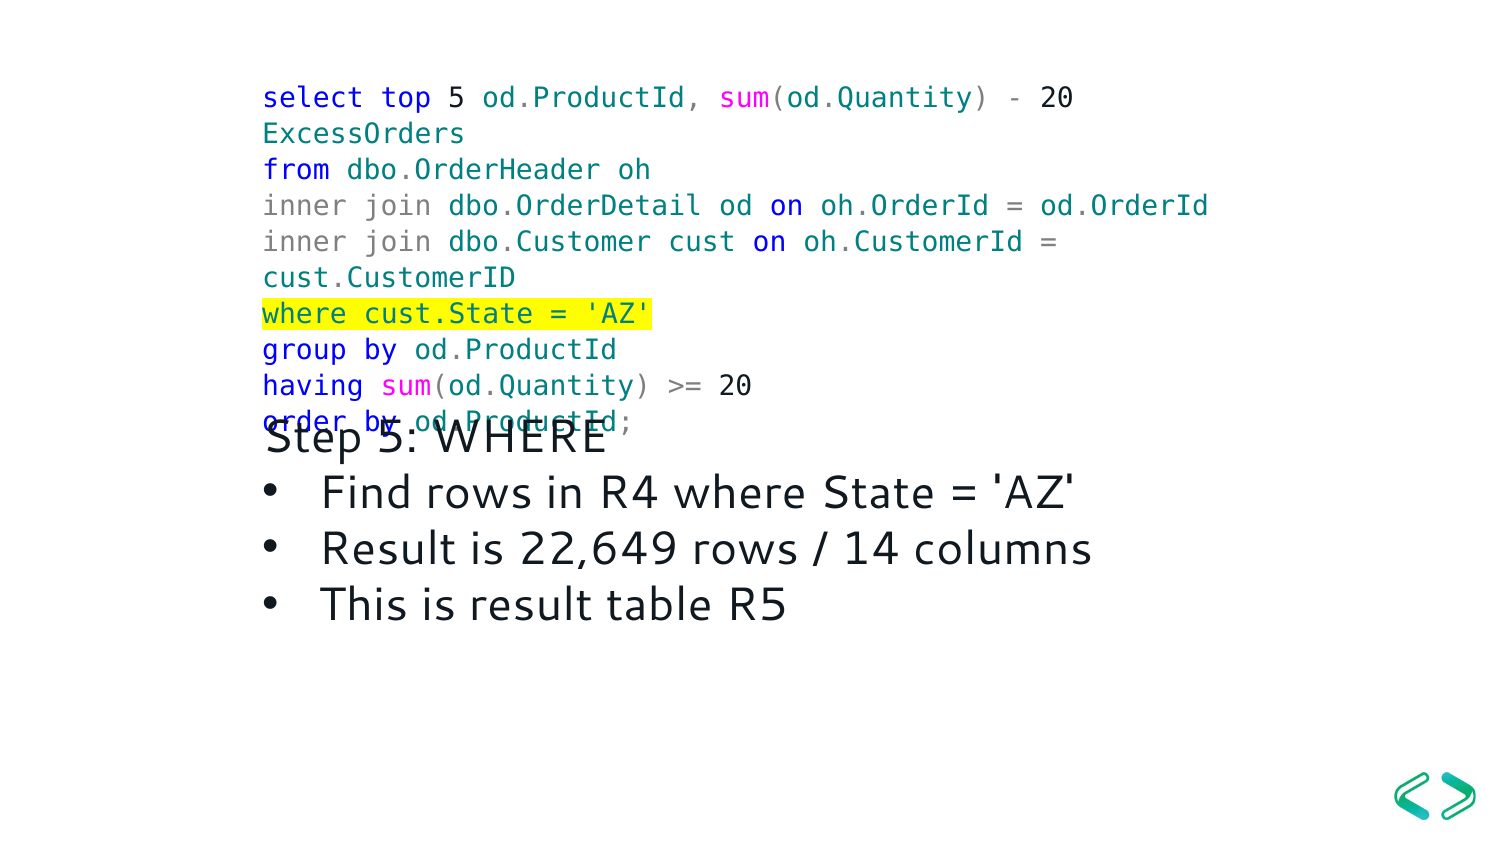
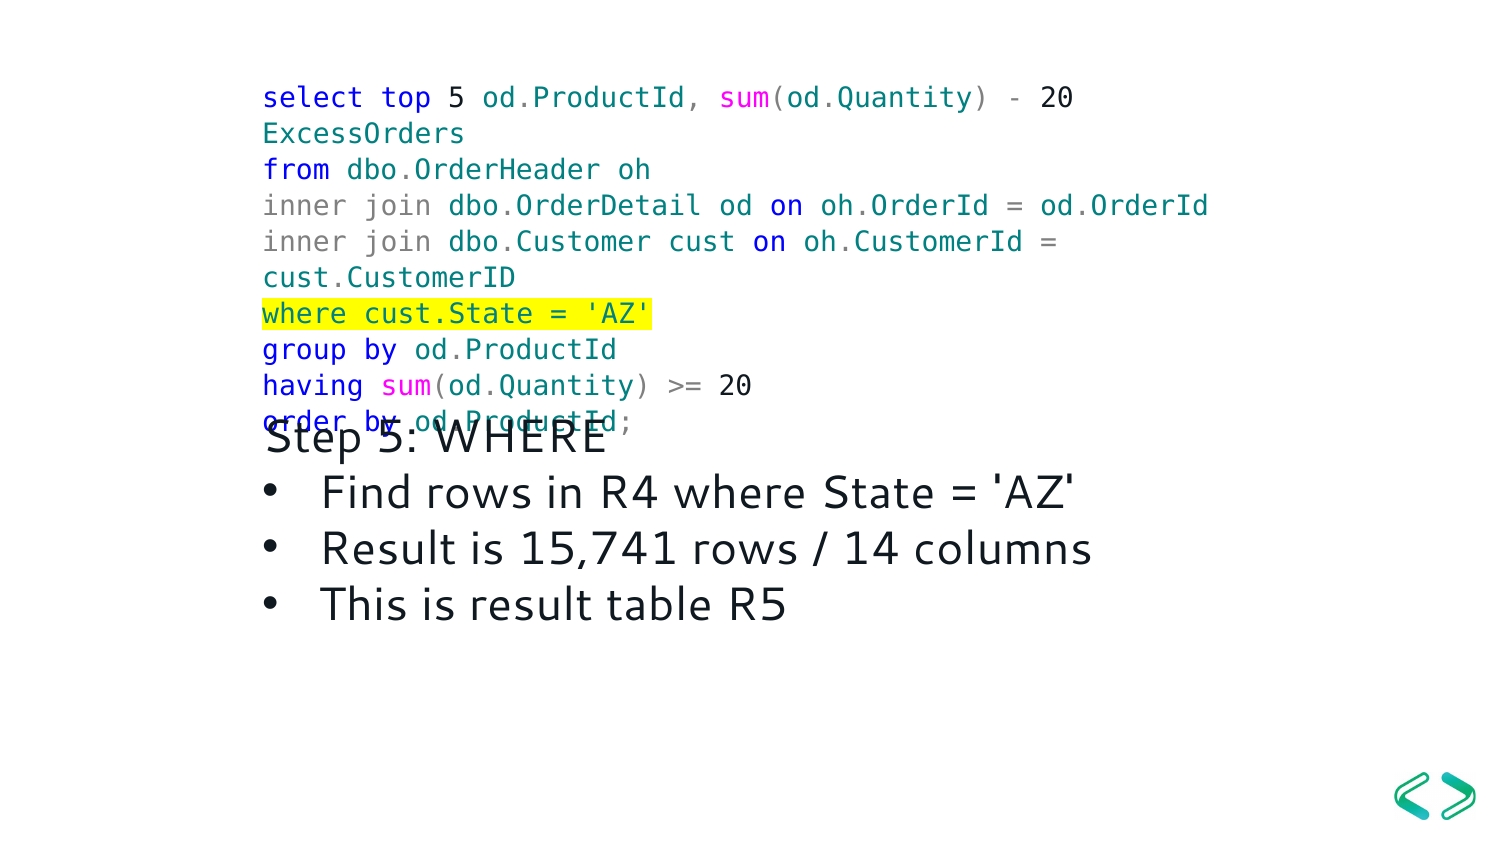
22,649: 22,649 -> 15,741
